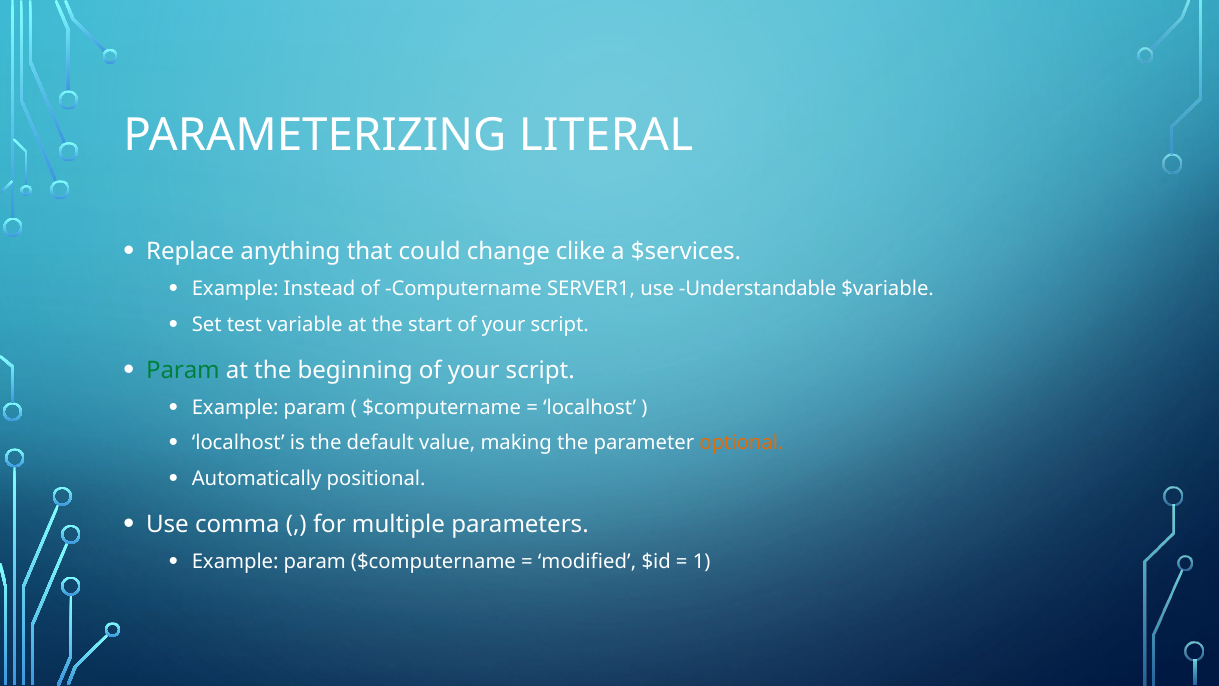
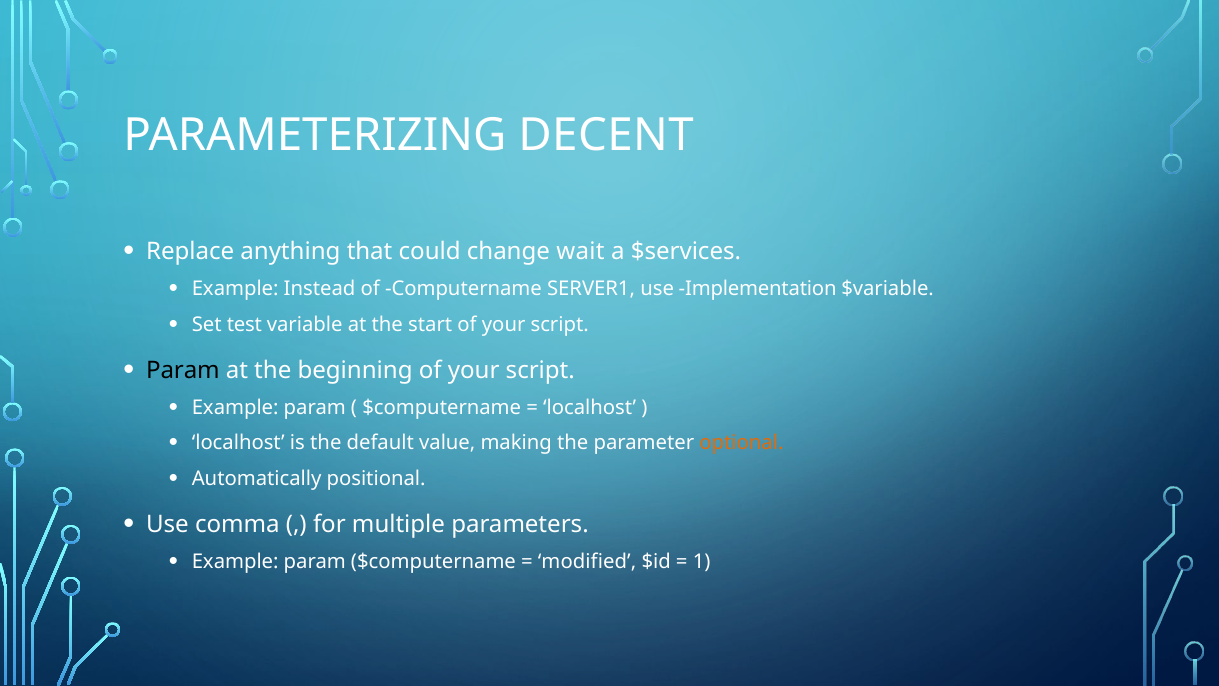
LITERAL: LITERAL -> DECENT
clike: clike -> wait
Understandable: Understandable -> Implementation
Param at (183, 370) colour: green -> black
